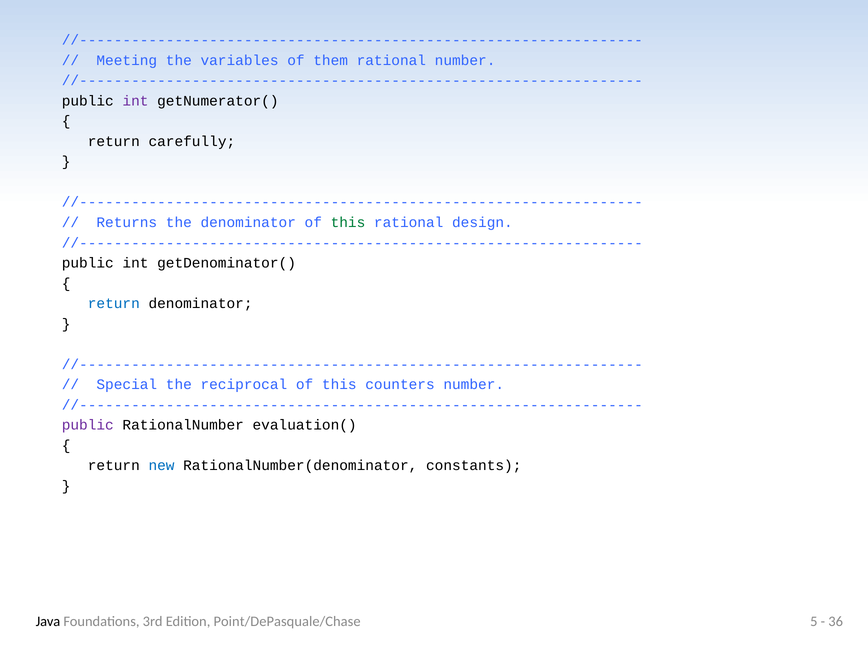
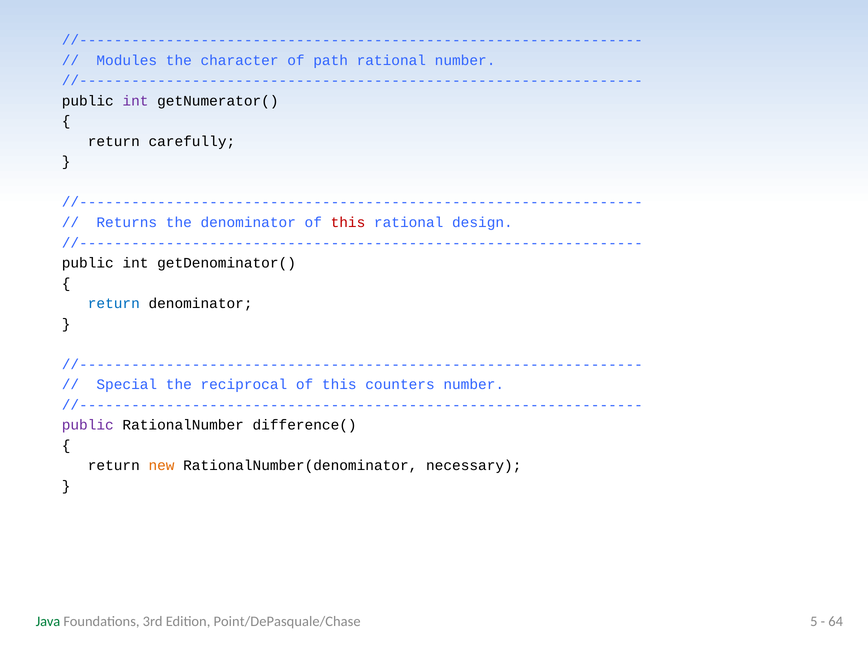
Meeting: Meeting -> Modules
variables: variables -> character
them: them -> path
this at (348, 222) colour: green -> red
evaluation(: evaluation( -> difference(
new colour: blue -> orange
constants: constants -> necessary
Java colour: black -> green
36: 36 -> 64
